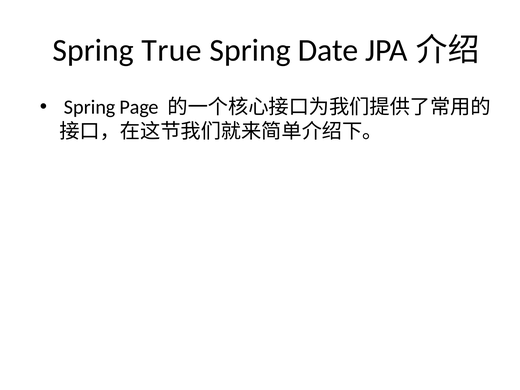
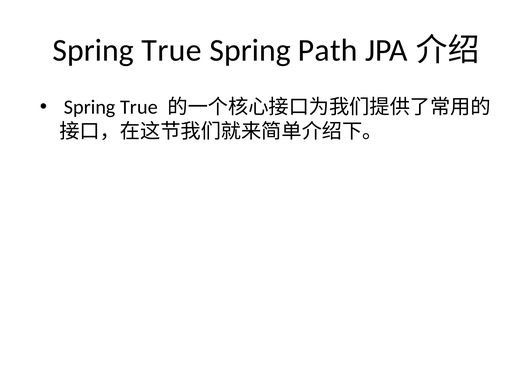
Date: Date -> Path
Page at (139, 107): Page -> True
